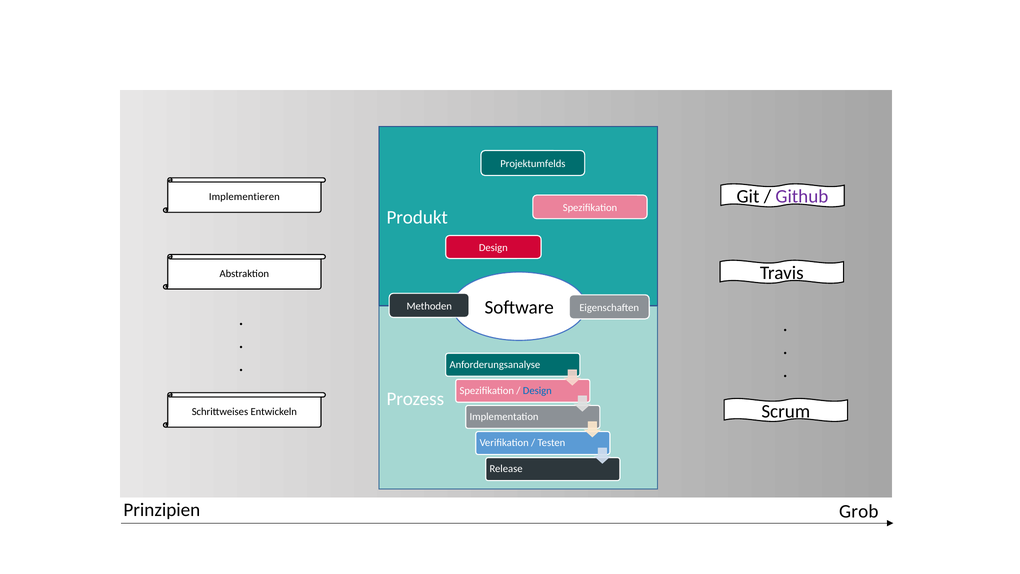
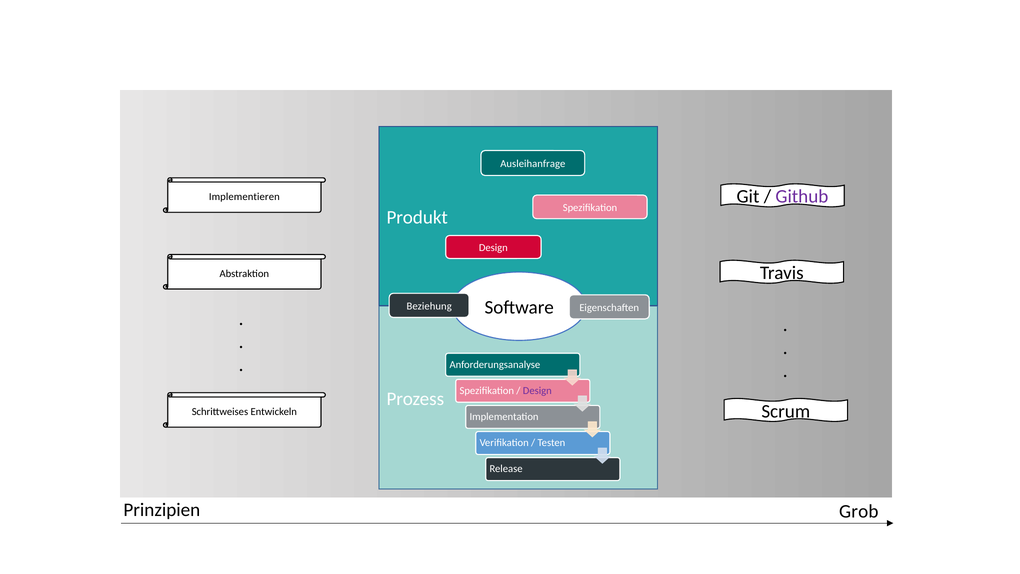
Projektumfelds: Projektumfelds -> Ausleihanfrage
Methoden: Methoden -> Beziehung
Design at (537, 391) colour: blue -> purple
